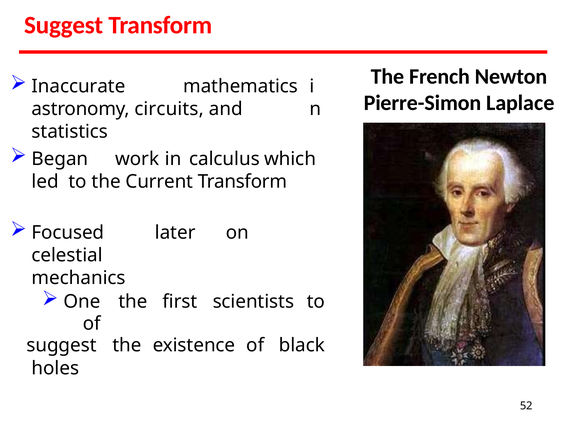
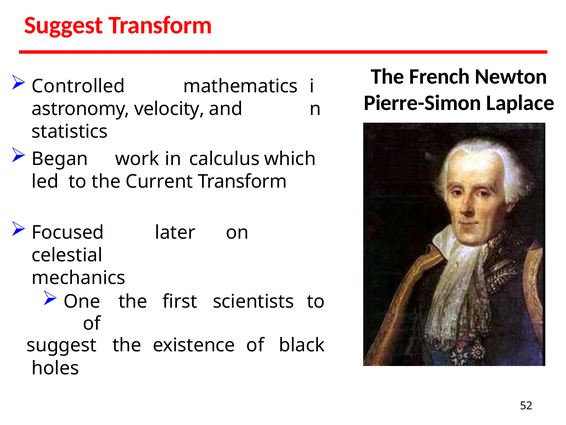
Inaccurate: Inaccurate -> Controlled
circuits: circuits -> velocity
